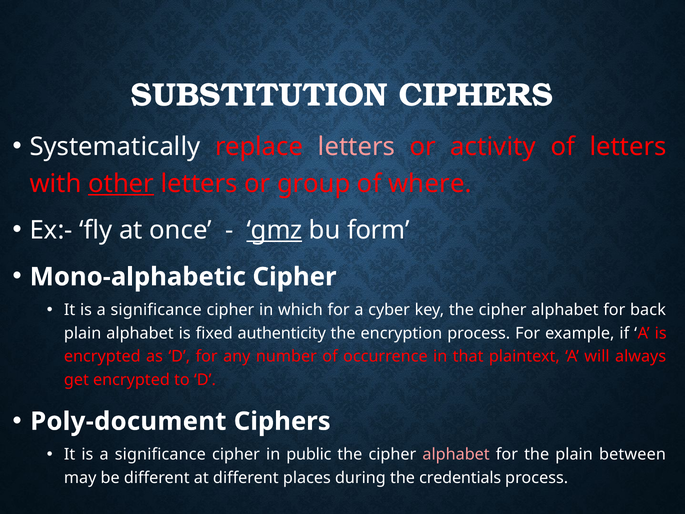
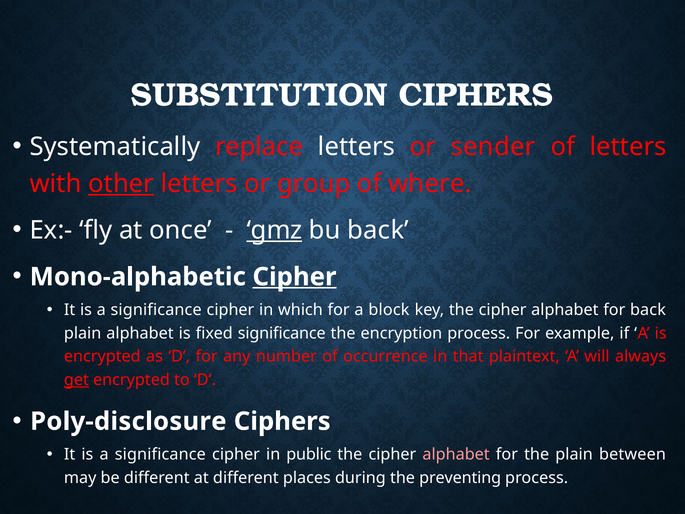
letters at (356, 147) colour: pink -> white
activity: activity -> sender
bu form: form -> back
Cipher at (295, 277) underline: none -> present
cyber: cyber -> block
fixed authenticity: authenticity -> significance
get underline: none -> present
Poly-document: Poly-document -> Poly-disclosure
credentials: credentials -> preventing
